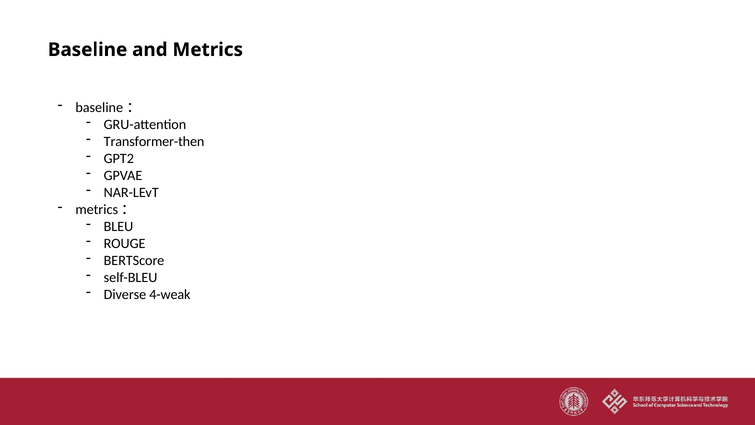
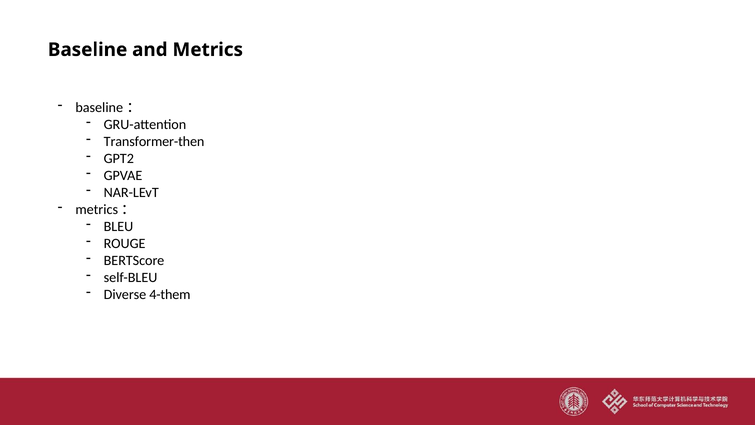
4-weak: 4-weak -> 4-them
